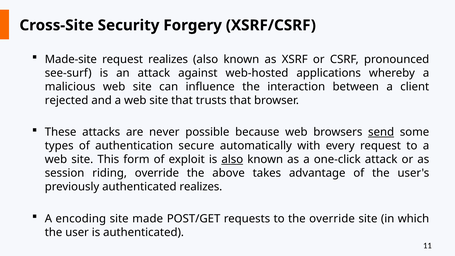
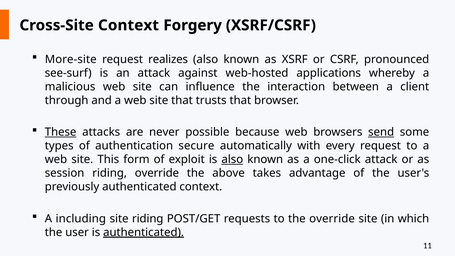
Cross-Site Security: Security -> Context
Made-site: Made-site -> More-site
rejected: rejected -> through
These underline: none -> present
authenticated realizes: realizes -> context
encoding: encoding -> including
site made: made -> riding
authenticated at (144, 232) underline: none -> present
